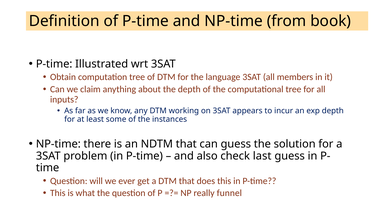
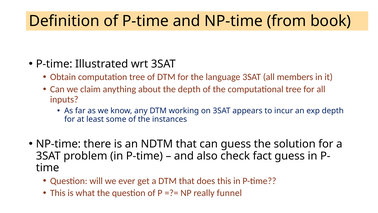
last: last -> fact
